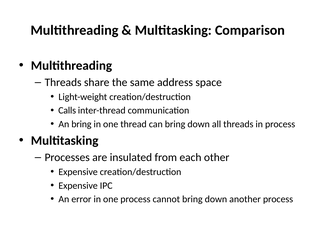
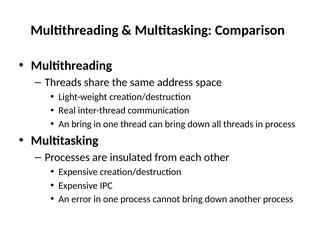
Calls: Calls -> Real
